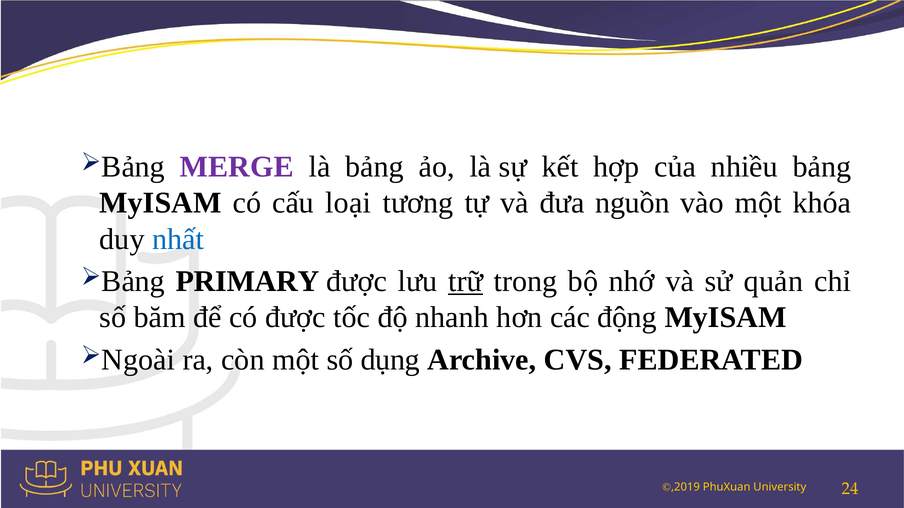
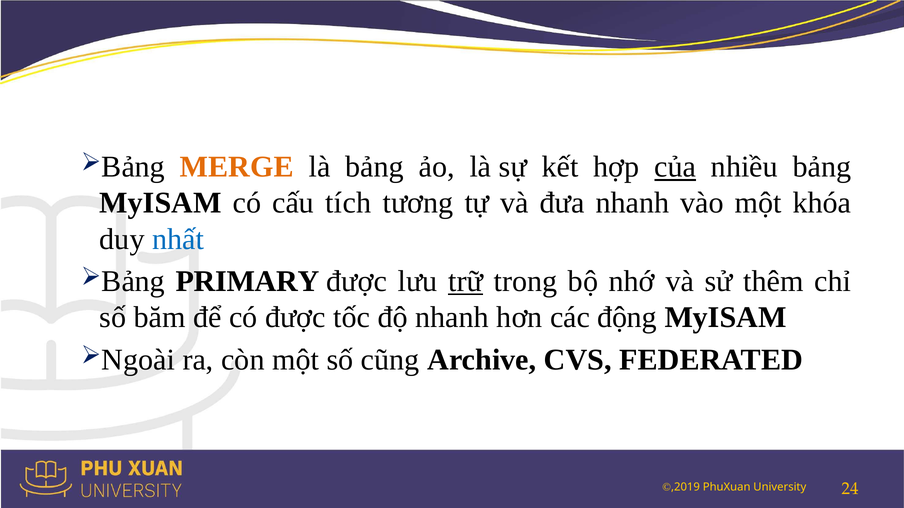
MERGE colour: purple -> orange
của underline: none -> present
loại: loại -> tích
đưa nguồn: nguồn -> nhanh
quản: quản -> thêm
dụng: dụng -> cũng
